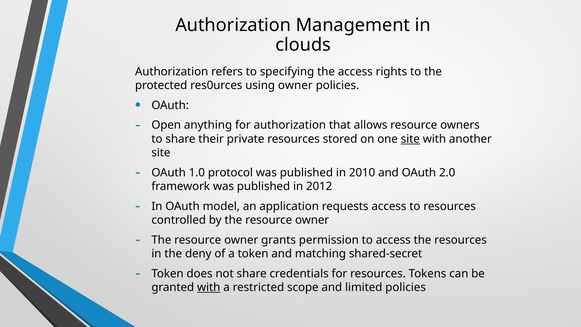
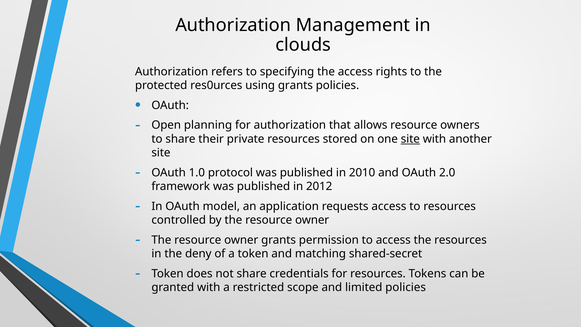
using owner: owner -> grants
anything: anything -> planning
with at (209, 287) underline: present -> none
